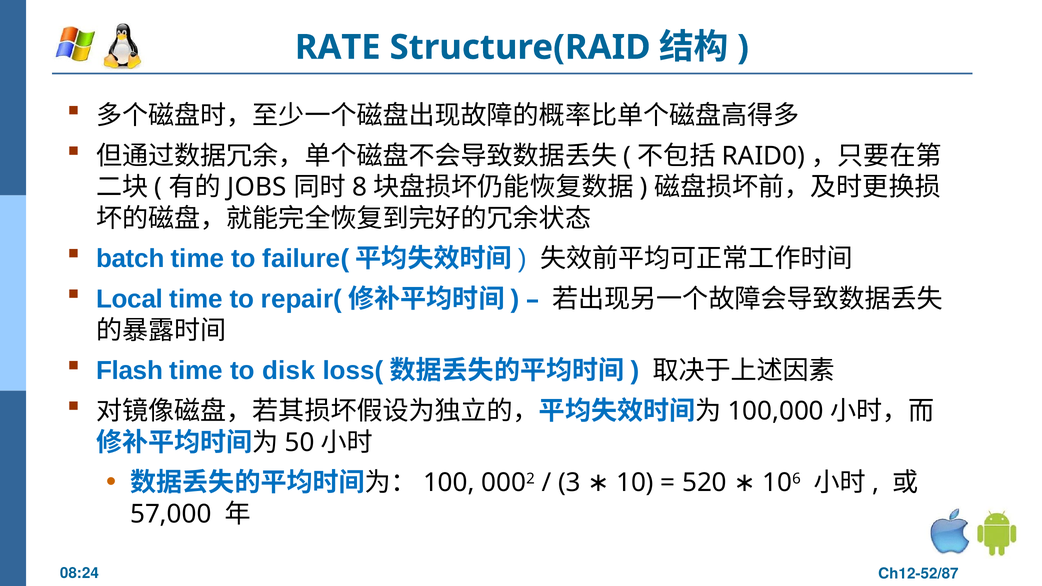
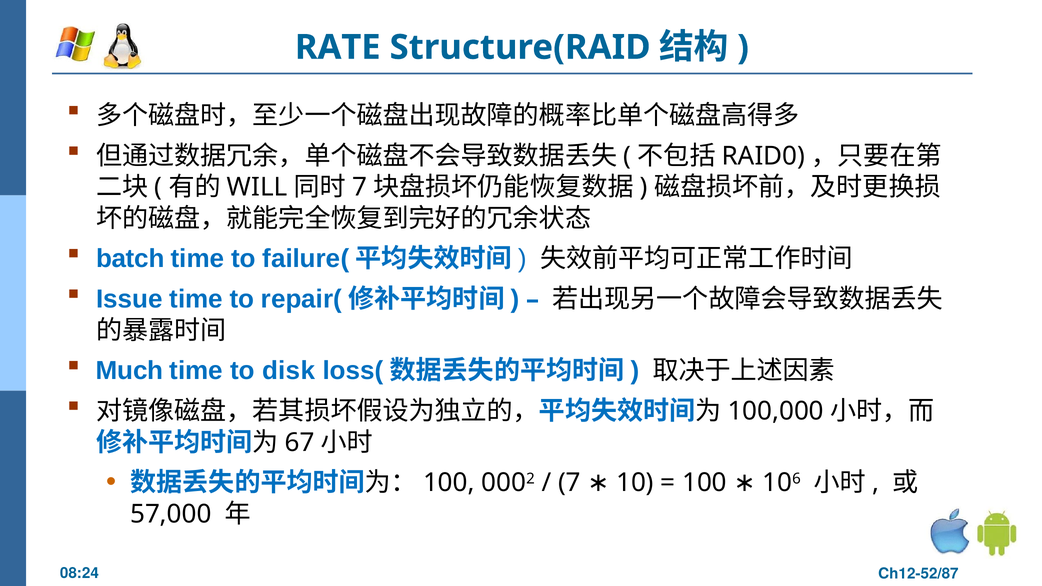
JOBS: JOBS -> WILL
8 at (360, 187): 8 -> 7
Local: Local -> Issue
Flash: Flash -> Much
50: 50 -> 67
3 at (569, 483): 3 -> 7
520 at (705, 483): 520 -> 100
